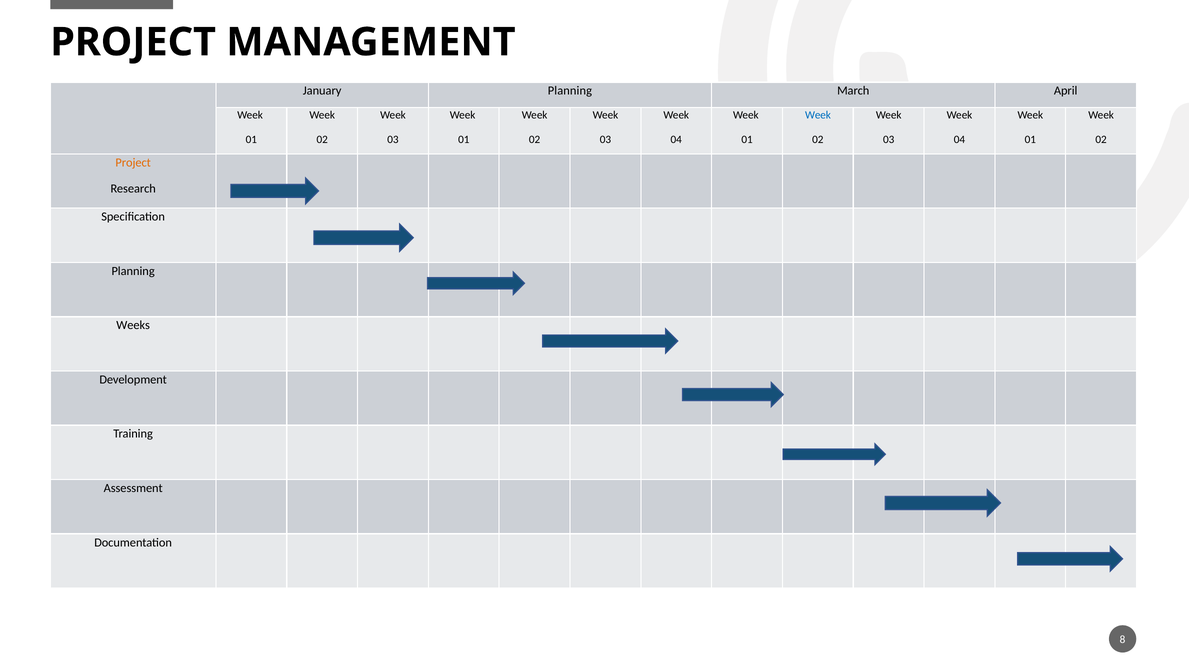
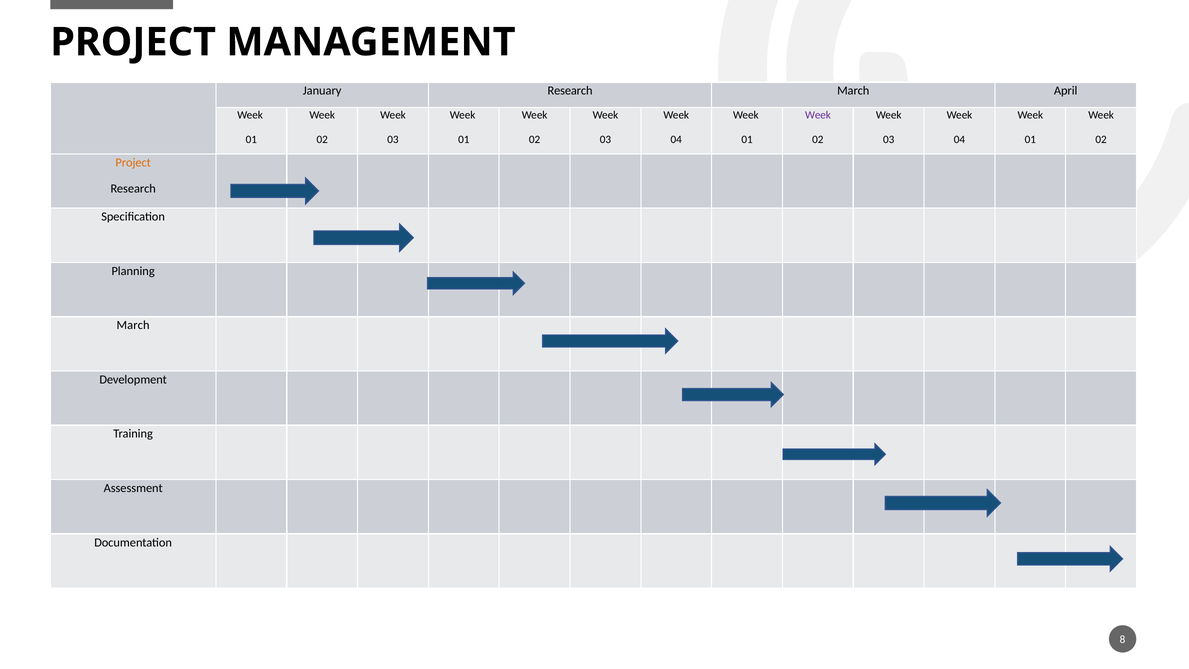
January Planning: Planning -> Research
Week at (818, 115) colour: blue -> purple
Weeks at (133, 325): Weeks -> March
